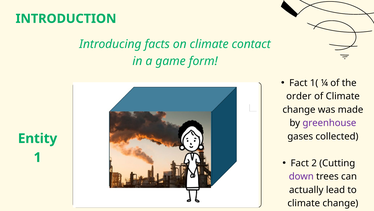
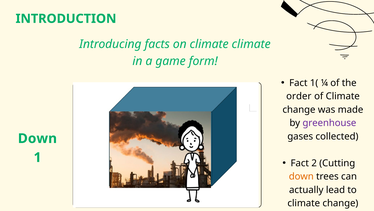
climate contact: contact -> climate
Entity at (38, 138): Entity -> Down
down at (301, 176) colour: purple -> orange
